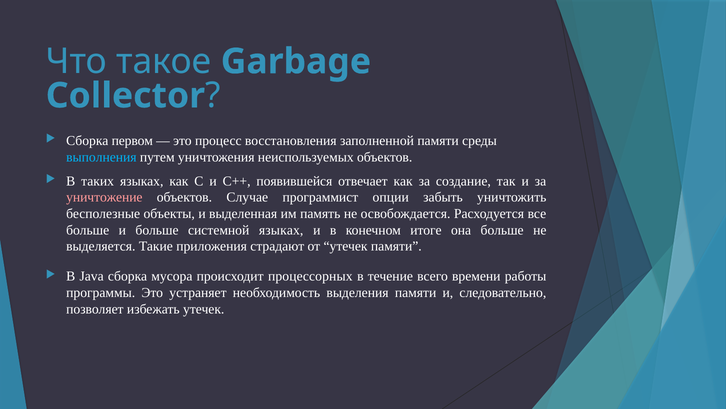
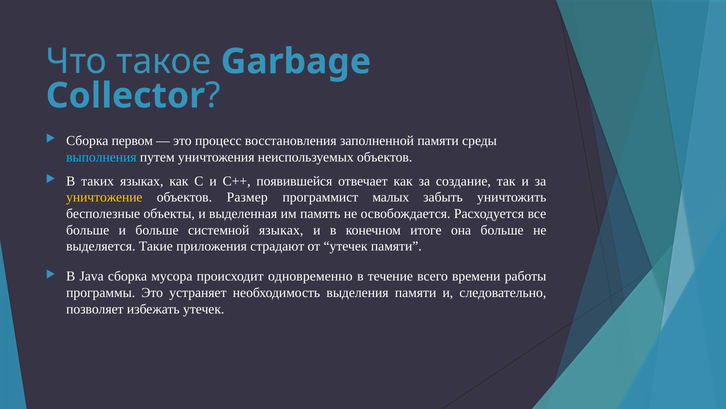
уничтожение colour: pink -> yellow
Случае: Случае -> Размер
опции: опции -> малых
процессорных: процессорных -> одновременно
